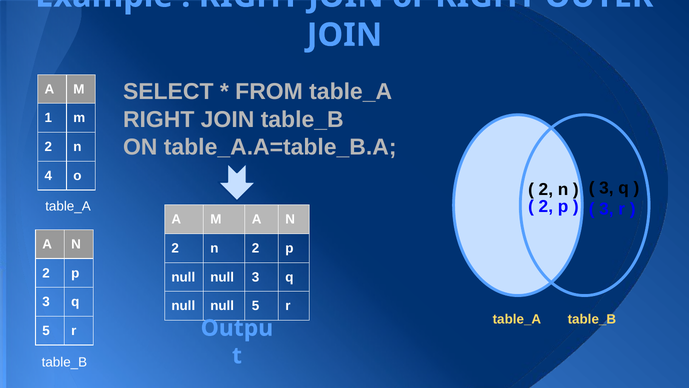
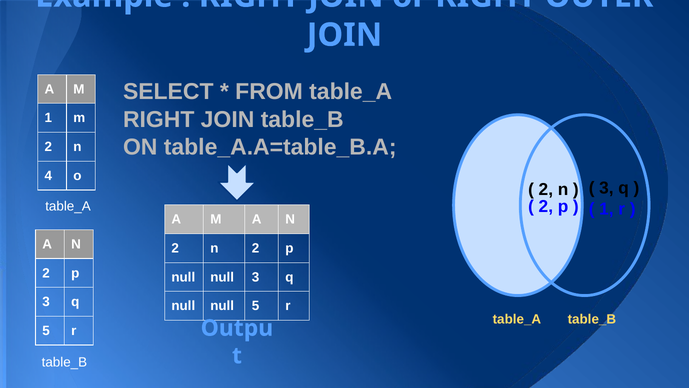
3 at (606, 209): 3 -> 1
